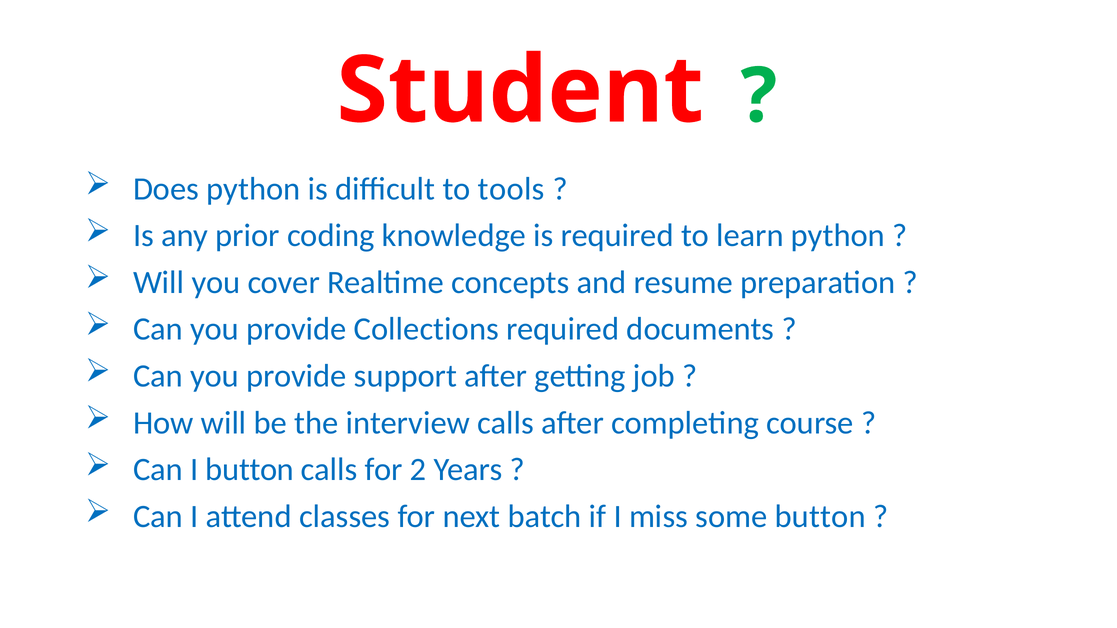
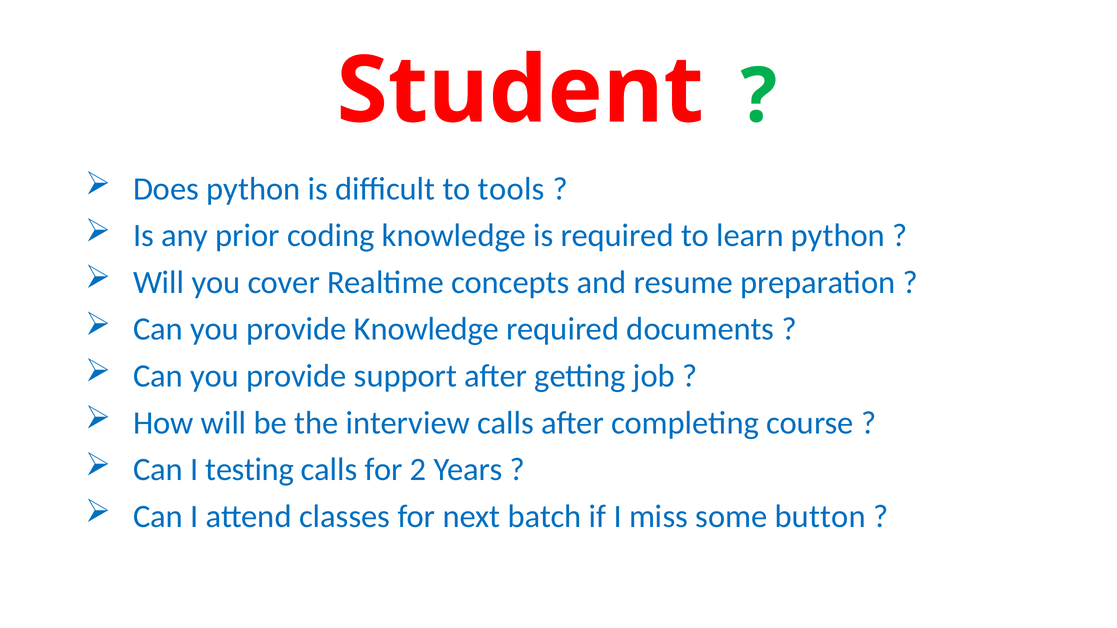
provide Collections: Collections -> Knowledge
I button: button -> testing
